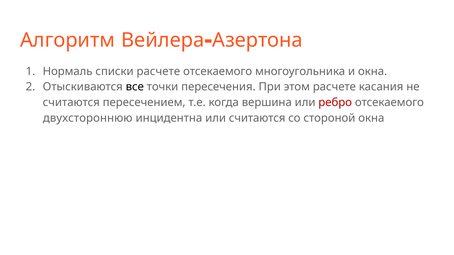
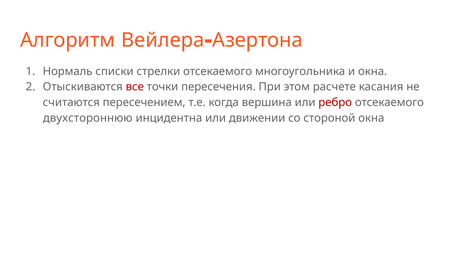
списки расчете: расчете -> стрелки
все colour: black -> red
или считаются: считаются -> движении
